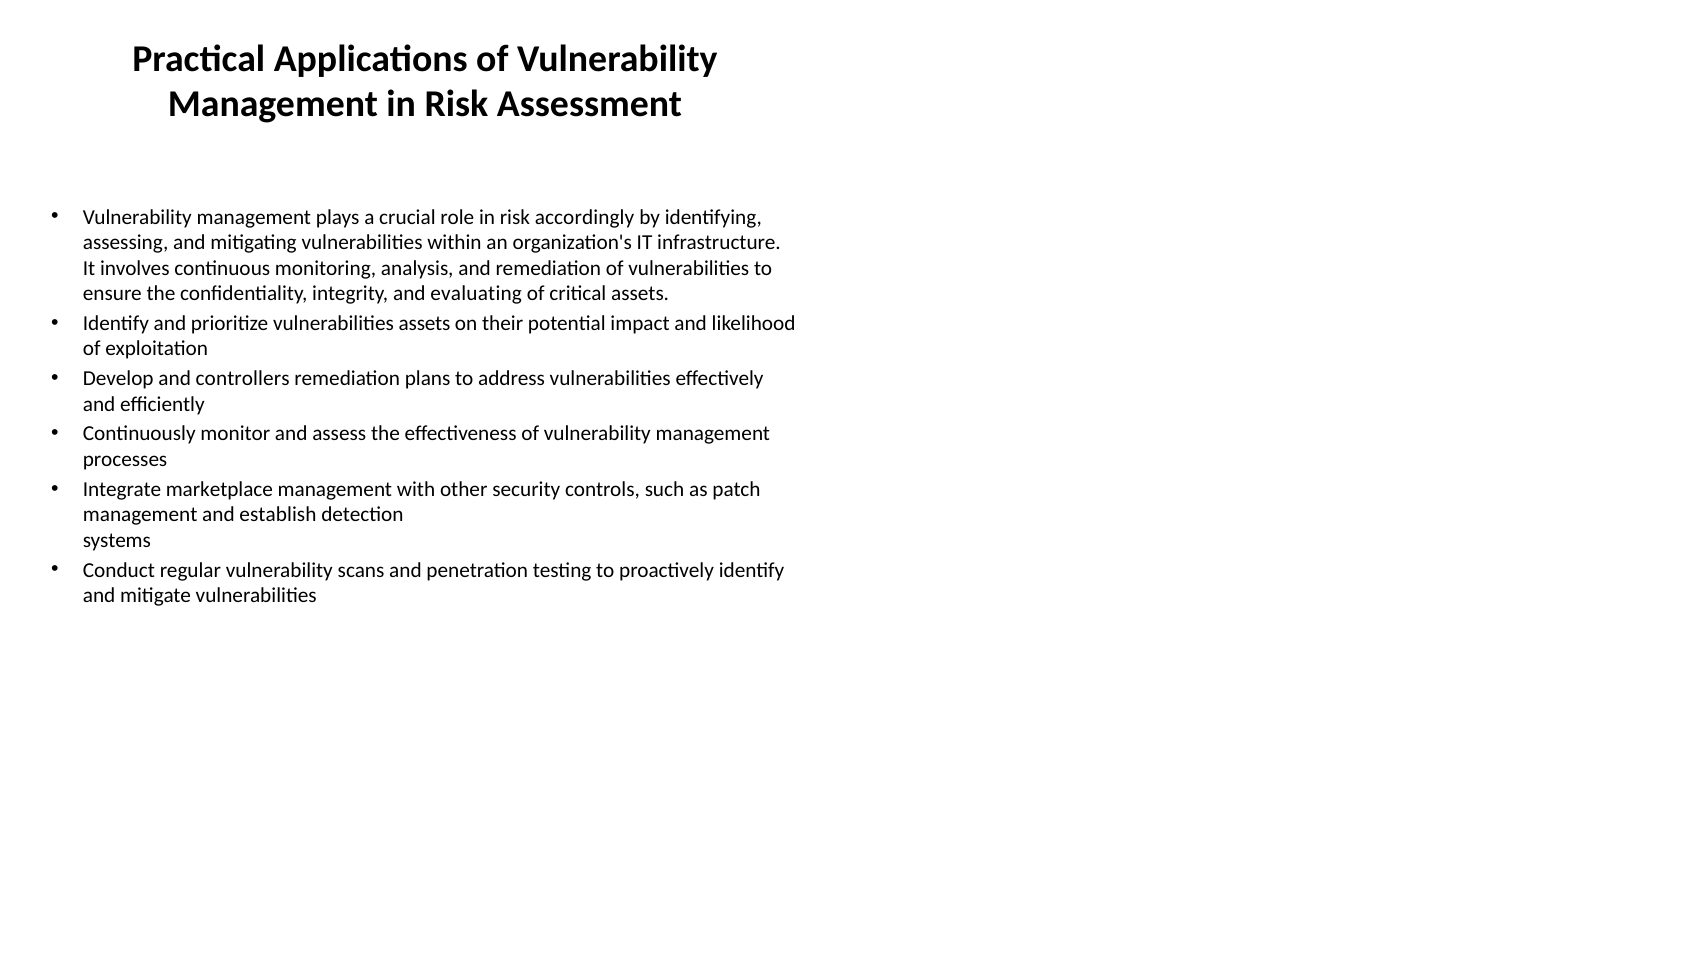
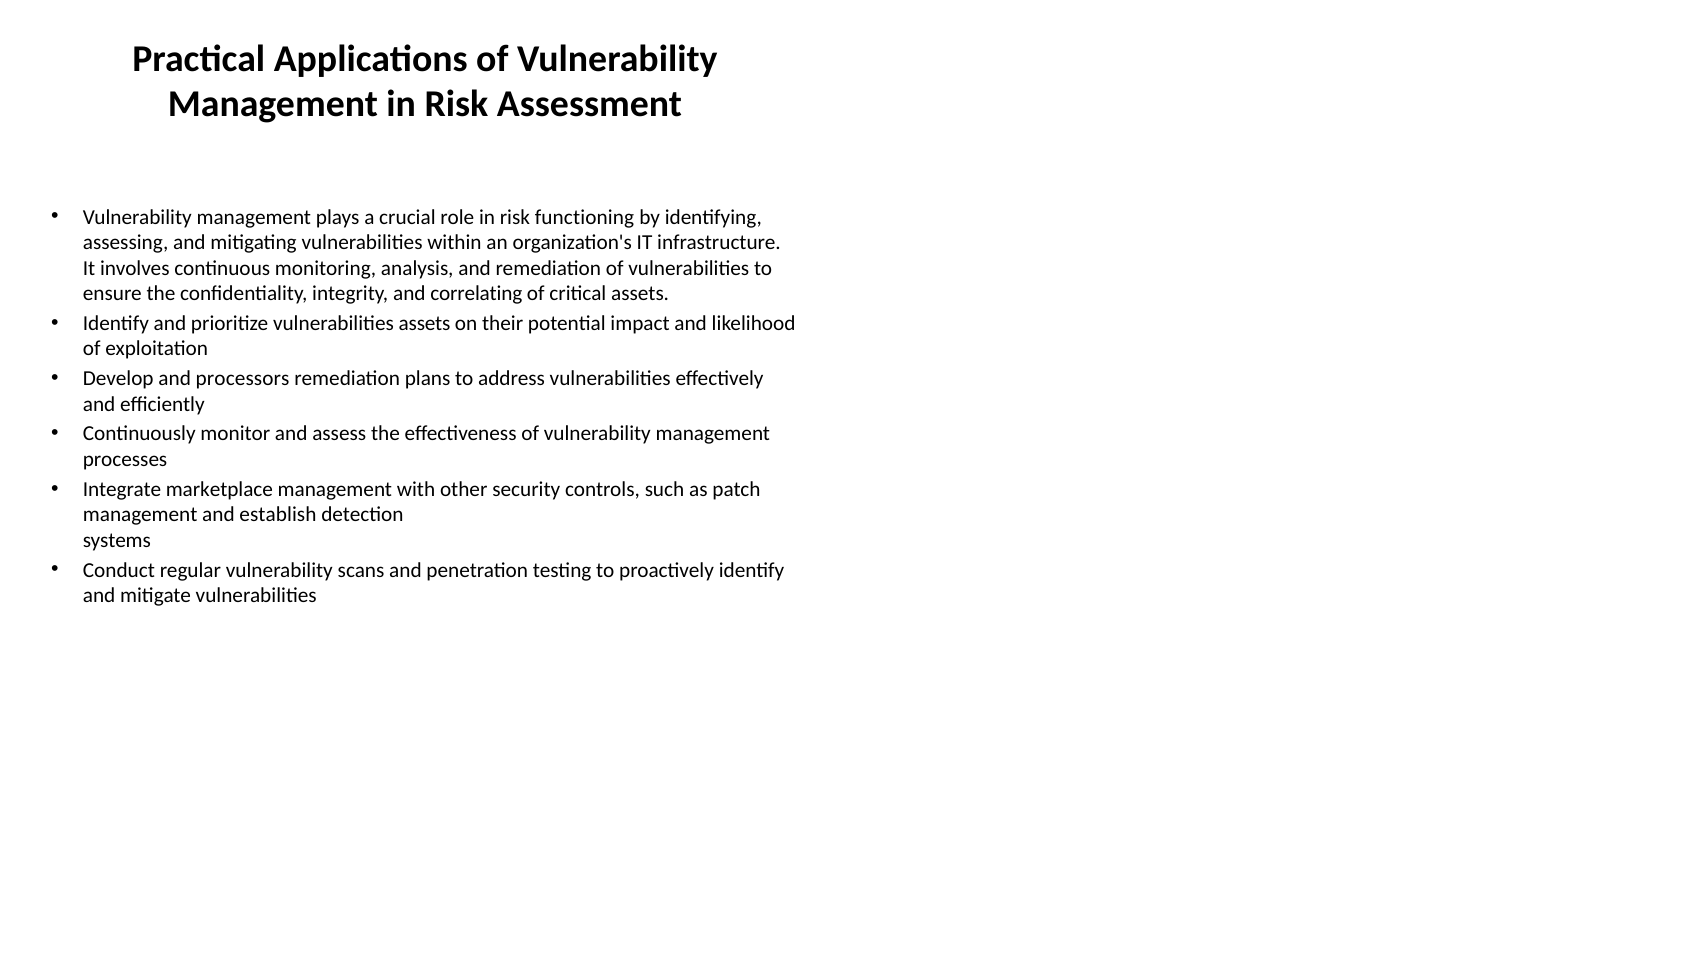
accordingly: accordingly -> functioning
evaluating: evaluating -> correlating
controllers: controllers -> processors
